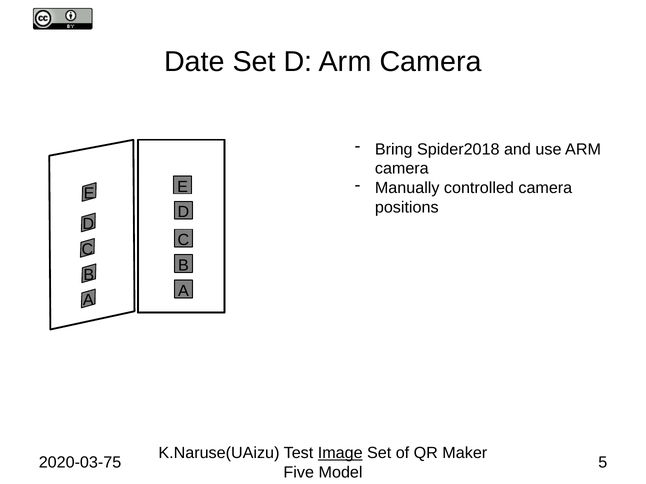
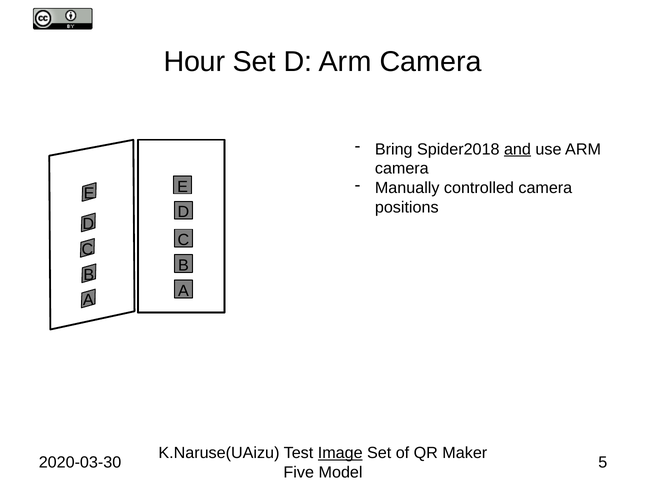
Date: Date -> Hour
and underline: none -> present
2020-03-75: 2020-03-75 -> 2020-03-30
